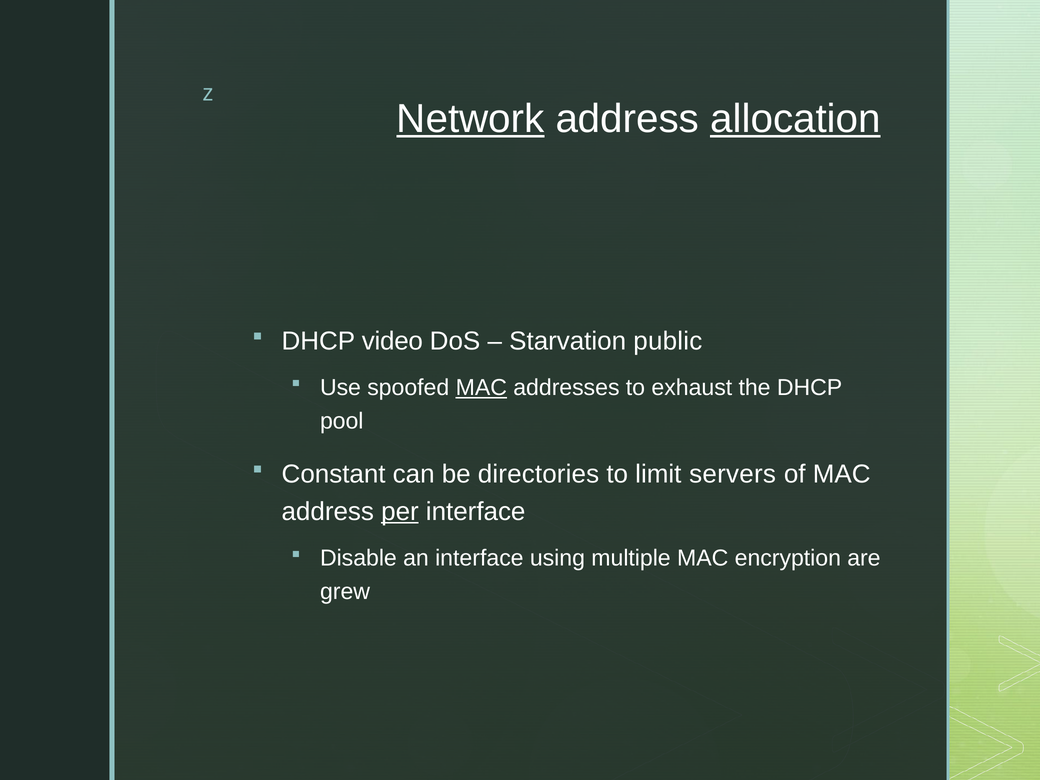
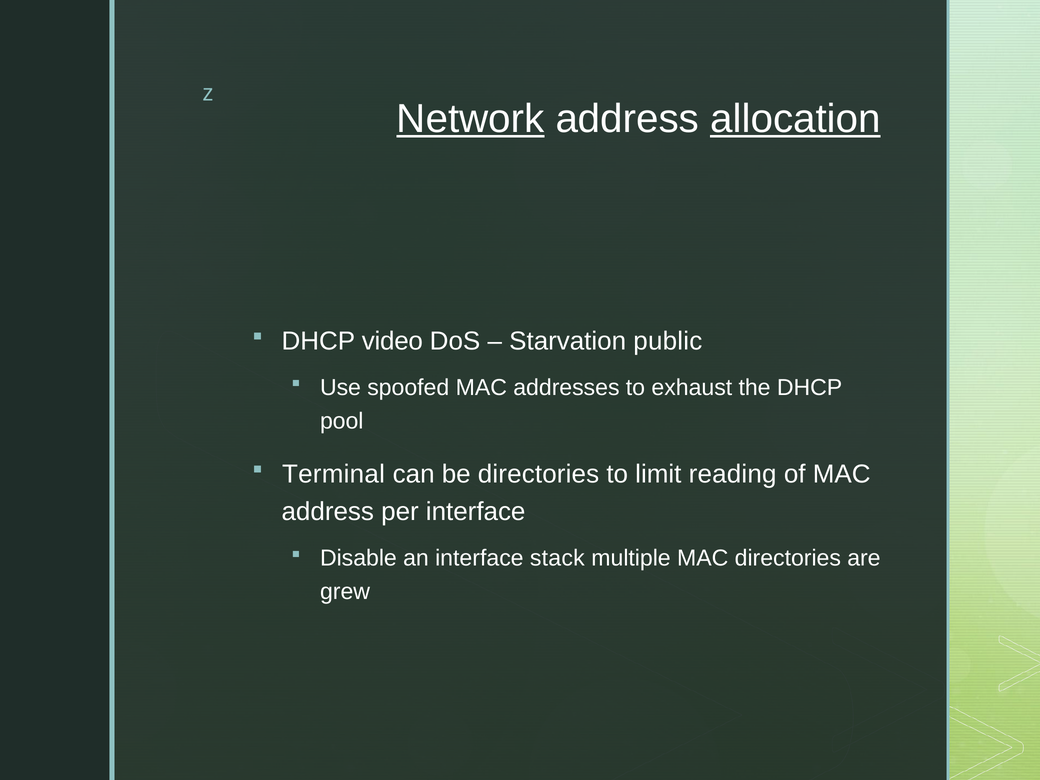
MAC at (481, 388) underline: present -> none
Constant: Constant -> Terminal
servers: servers -> reading
per underline: present -> none
using: using -> stack
MAC encryption: encryption -> directories
